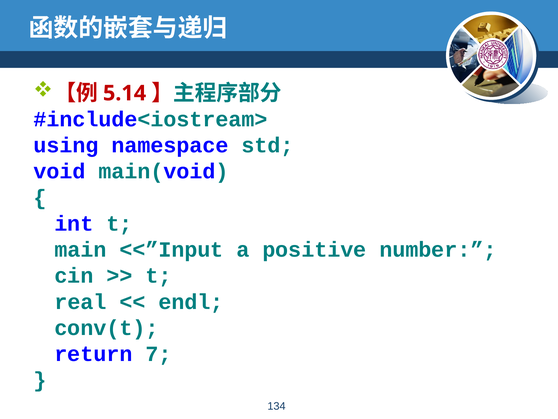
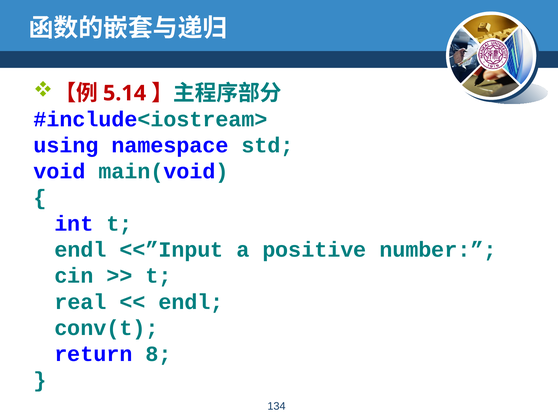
main at (80, 249): main -> endl
7: 7 -> 8
